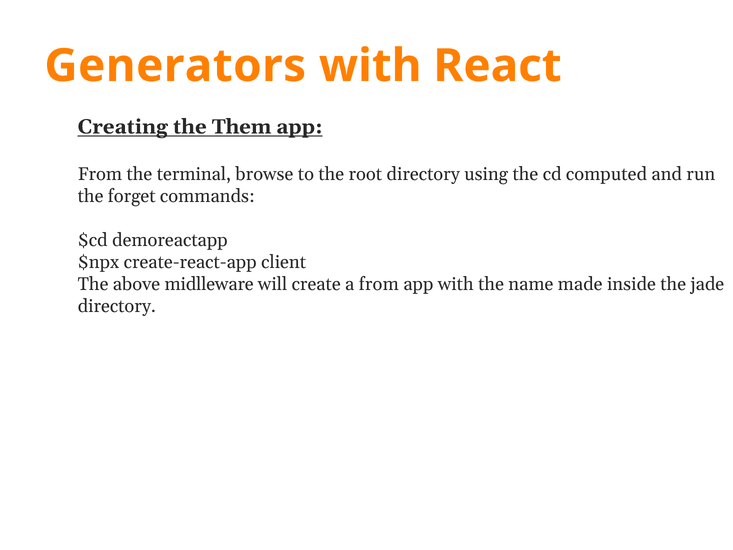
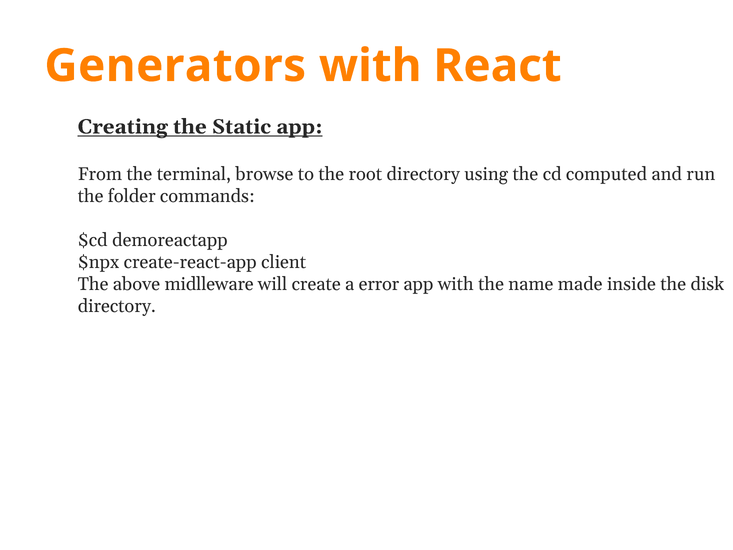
Them: Them -> Static
forget: forget -> folder
a from: from -> error
jade: jade -> disk
